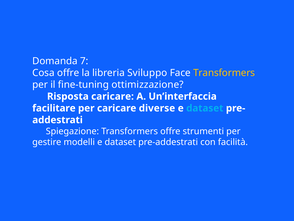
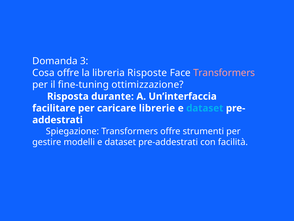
7: 7 -> 3
Sviluppo: Sviluppo -> Risposte
Transformers at (224, 73) colour: yellow -> pink
Risposta caricare: caricare -> durante
diverse: diverse -> librerie
